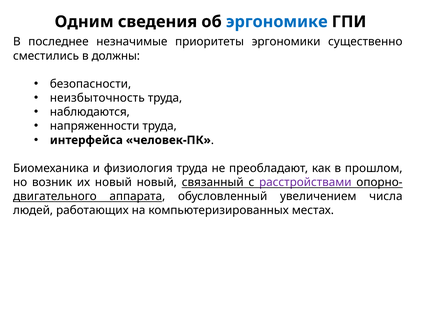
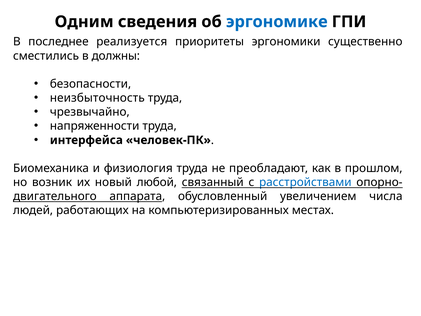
незначимые: незначимые -> реализуется
наблюдаются: наблюдаются -> чрезвычайно
новый новый: новый -> любой
расстройствами colour: purple -> blue
